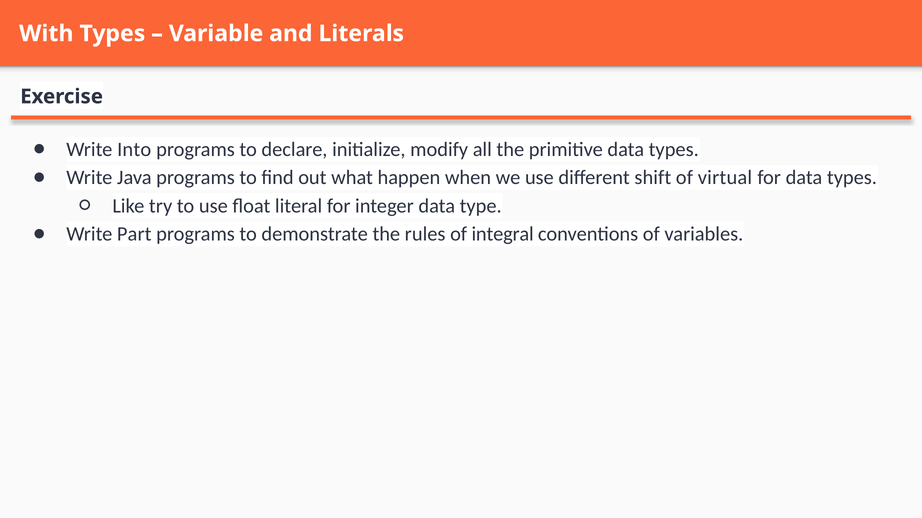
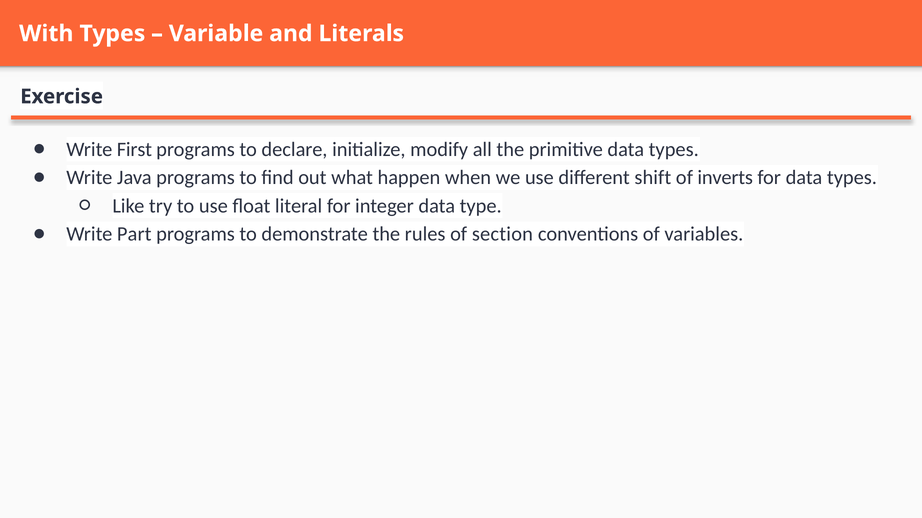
Into: Into -> First
virtual: virtual -> inverts
integral: integral -> section
